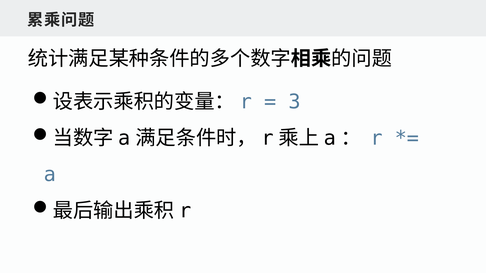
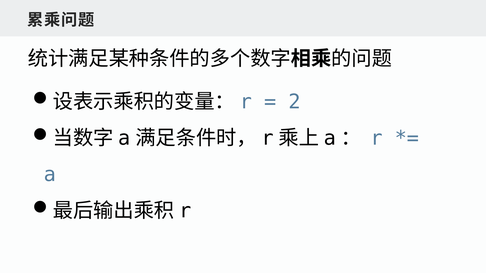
3: 3 -> 2
